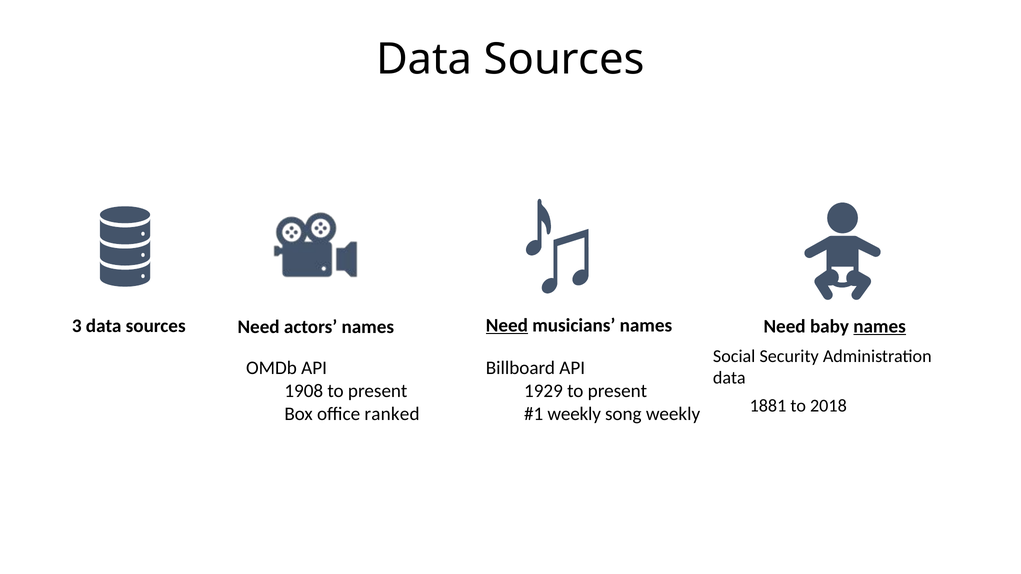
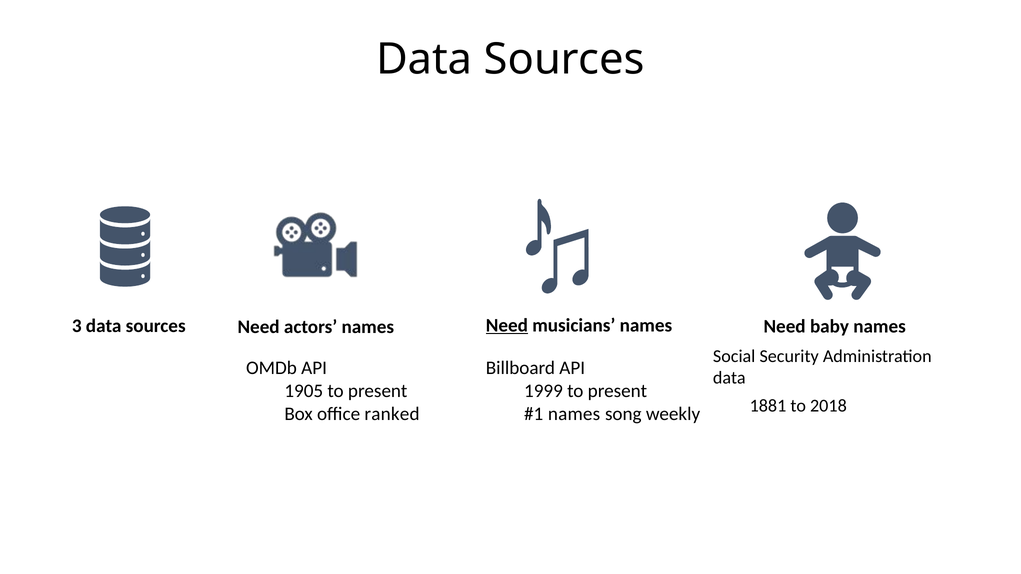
names at (880, 326) underline: present -> none
1908: 1908 -> 1905
1929: 1929 -> 1999
weekly at (574, 414): weekly -> names
